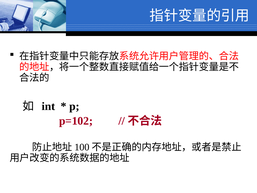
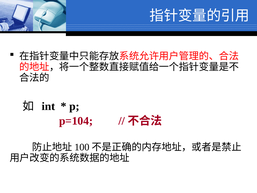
p=102: p=102 -> p=104
